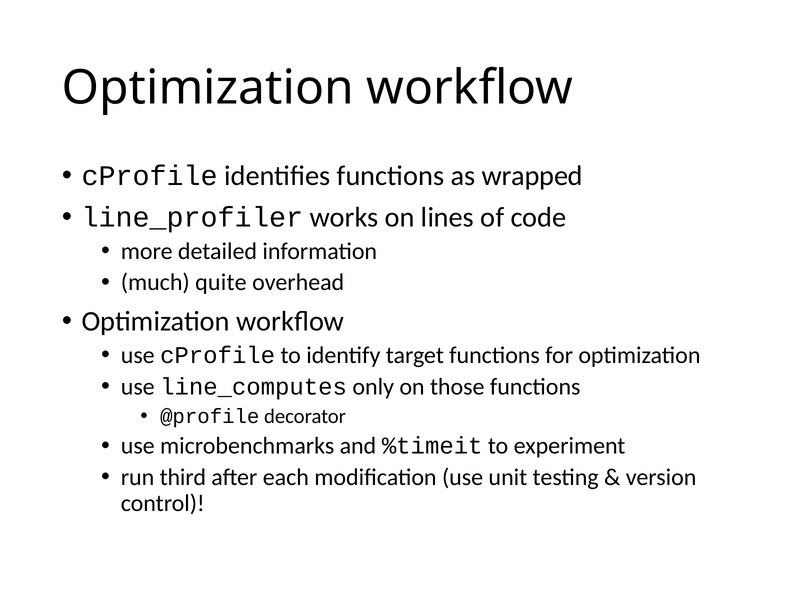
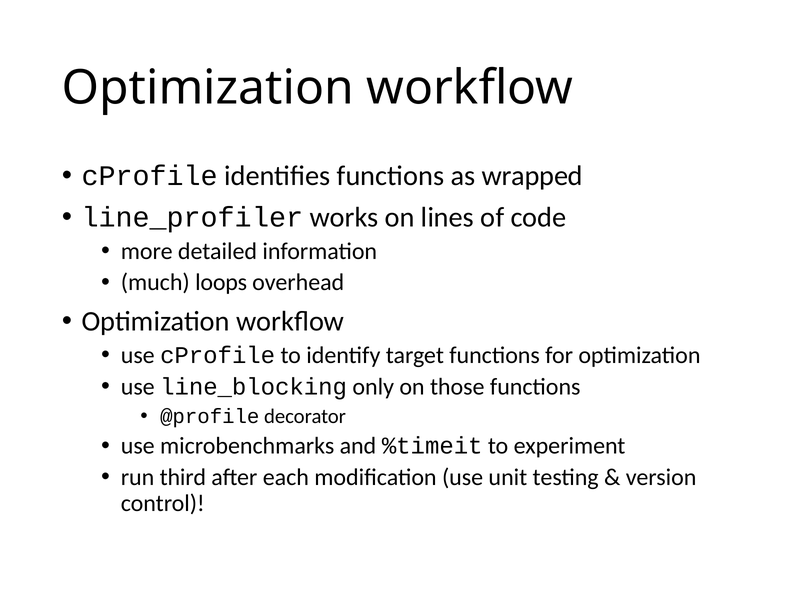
quite: quite -> loops
line_computes: line_computes -> line_blocking
